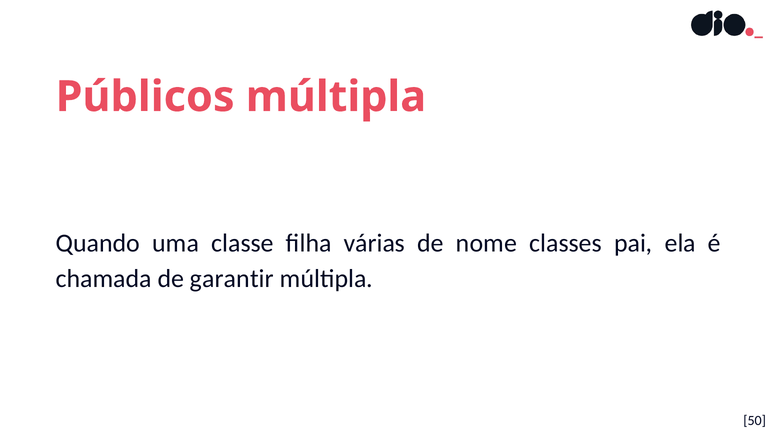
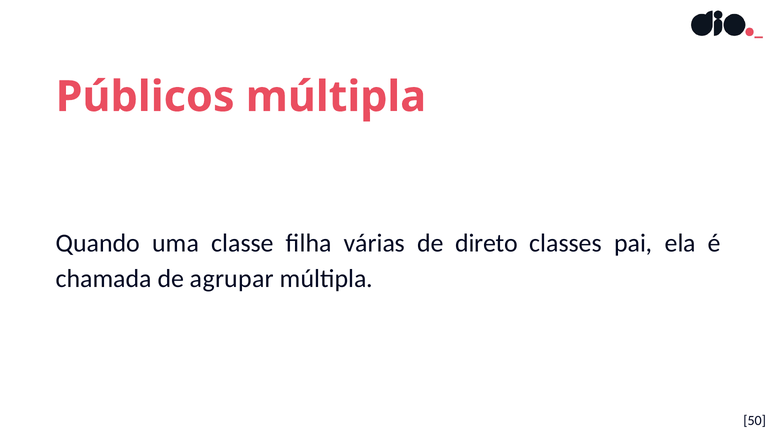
nome: nome -> direto
garantir: garantir -> agrupar
